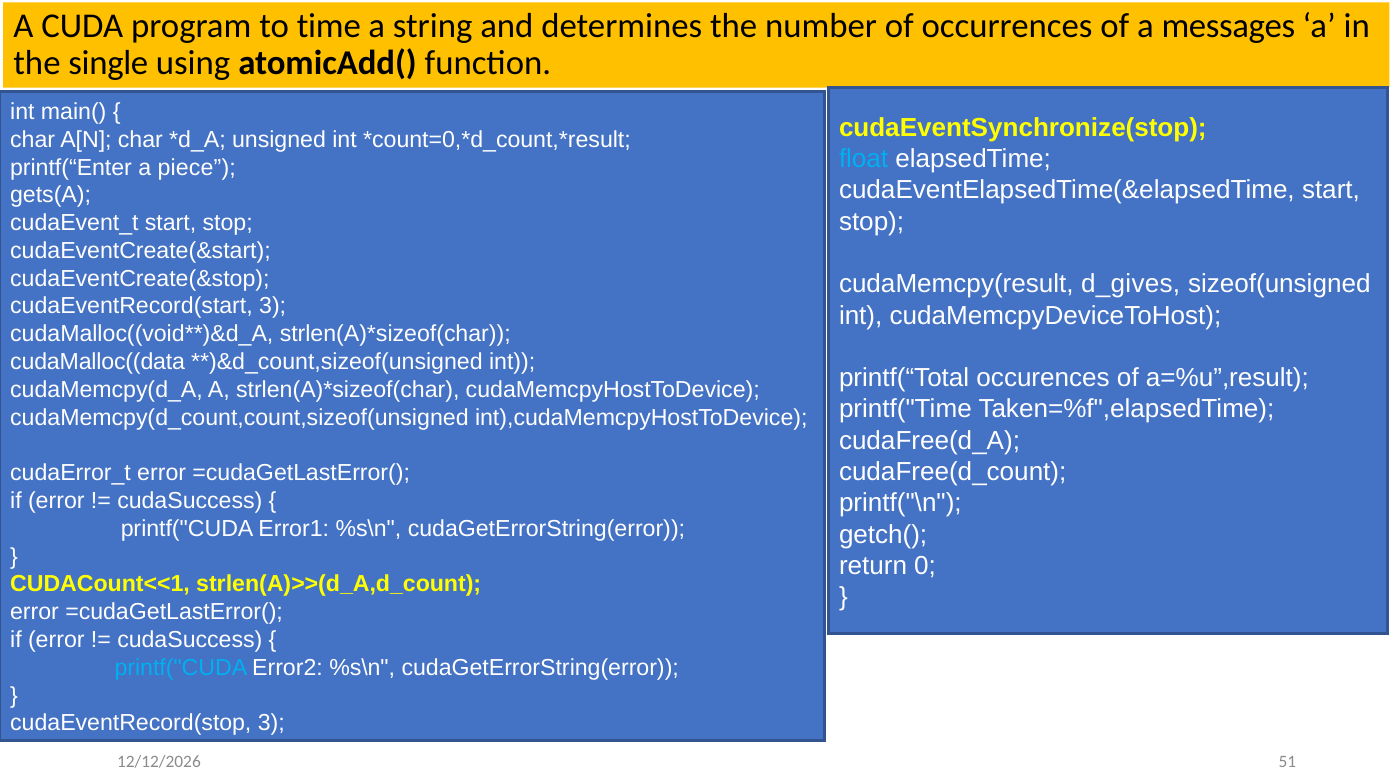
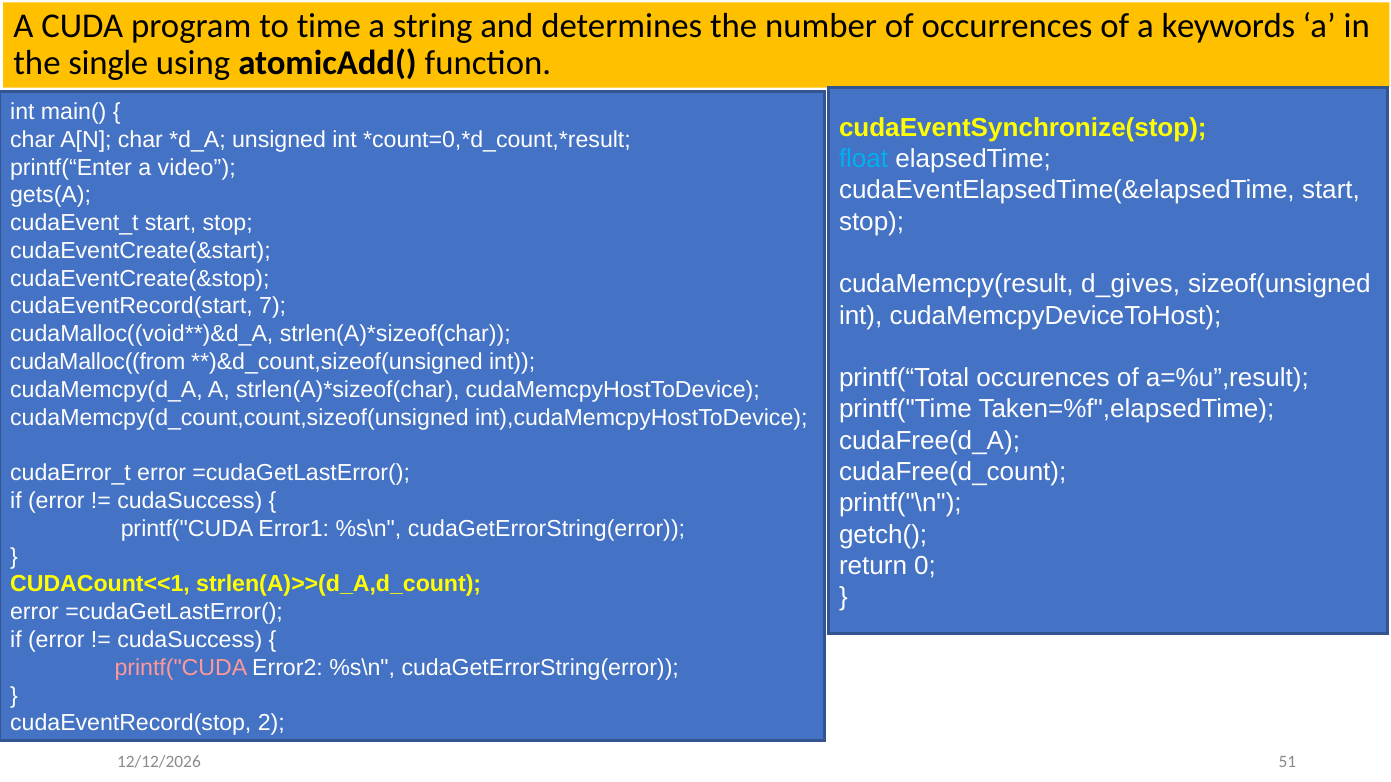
messages: messages -> keywords
piece: piece -> video
cudaEventRecord(start 3: 3 -> 7
cudaMalloc((data: cudaMalloc((data -> cudaMalloc((from
printf("CUDA at (181, 668) colour: light blue -> pink
cudaEventRecord(stop 3: 3 -> 2
